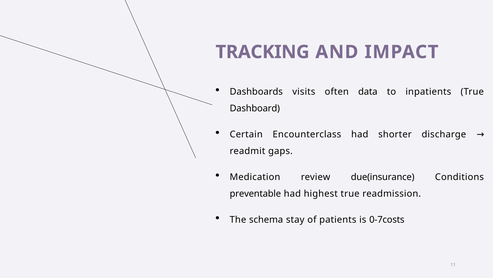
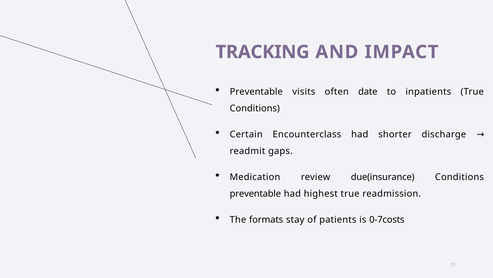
Dashboards at (256, 92): Dashboards -> Preventable
data: data -> date
Dashboard at (255, 108): Dashboard -> Conditions
schema: schema -> formats
